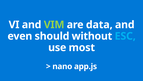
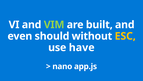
data: data -> built
ESC colour: light blue -> yellow
most: most -> have
